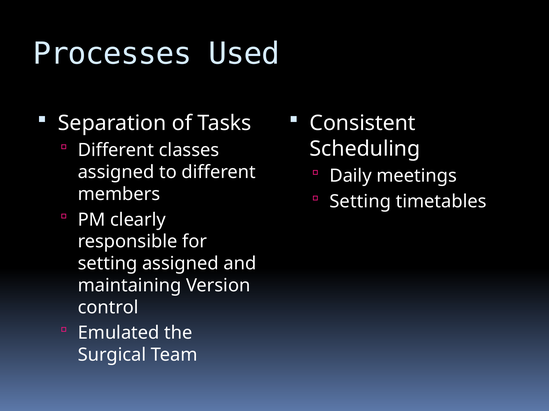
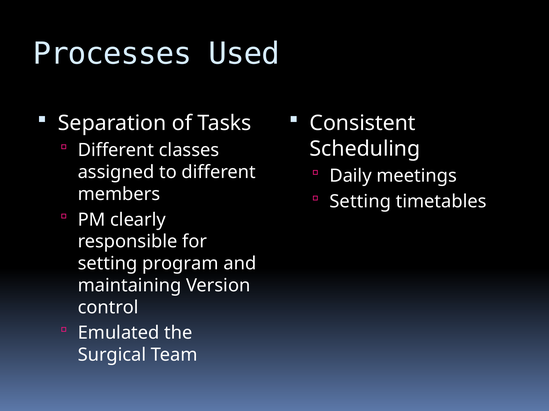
setting assigned: assigned -> program
